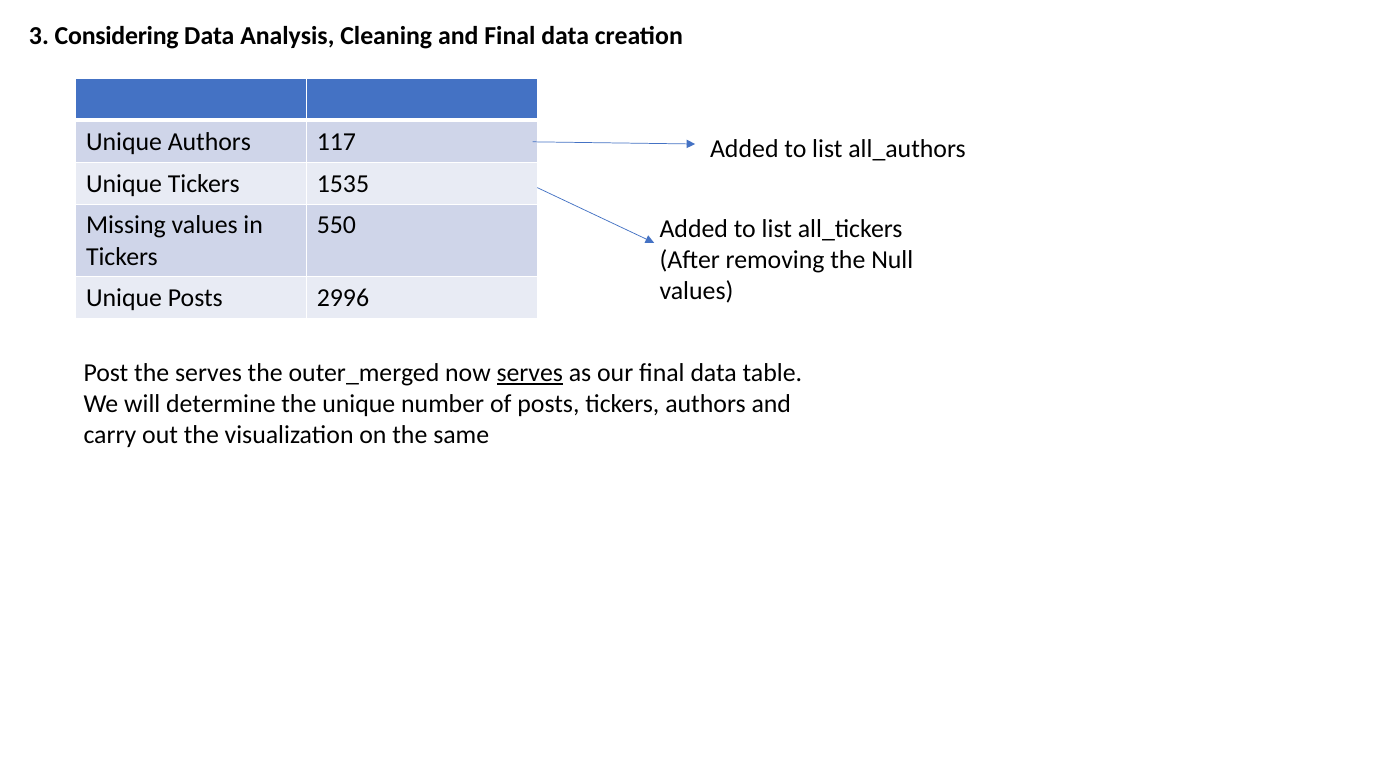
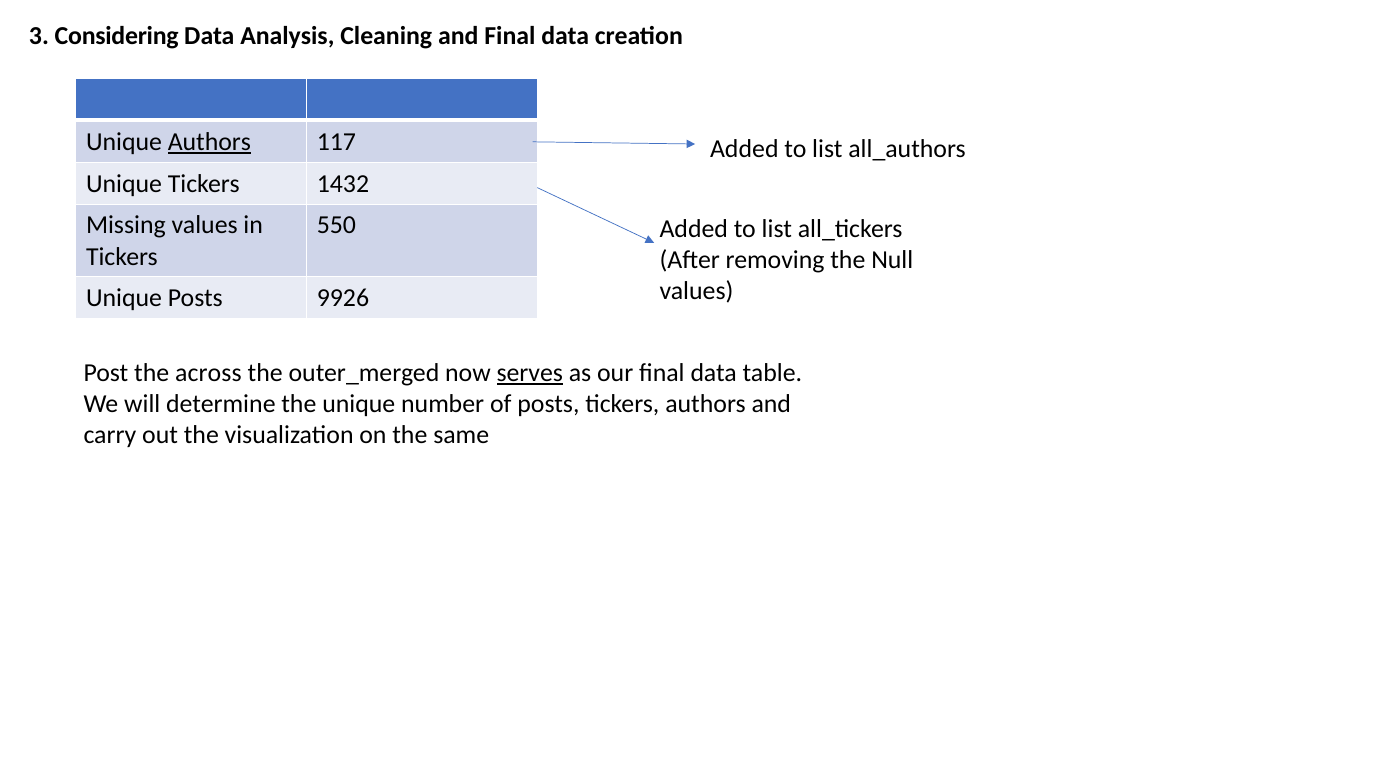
Authors at (209, 142) underline: none -> present
1535: 1535 -> 1432
2996: 2996 -> 9926
the serves: serves -> across
